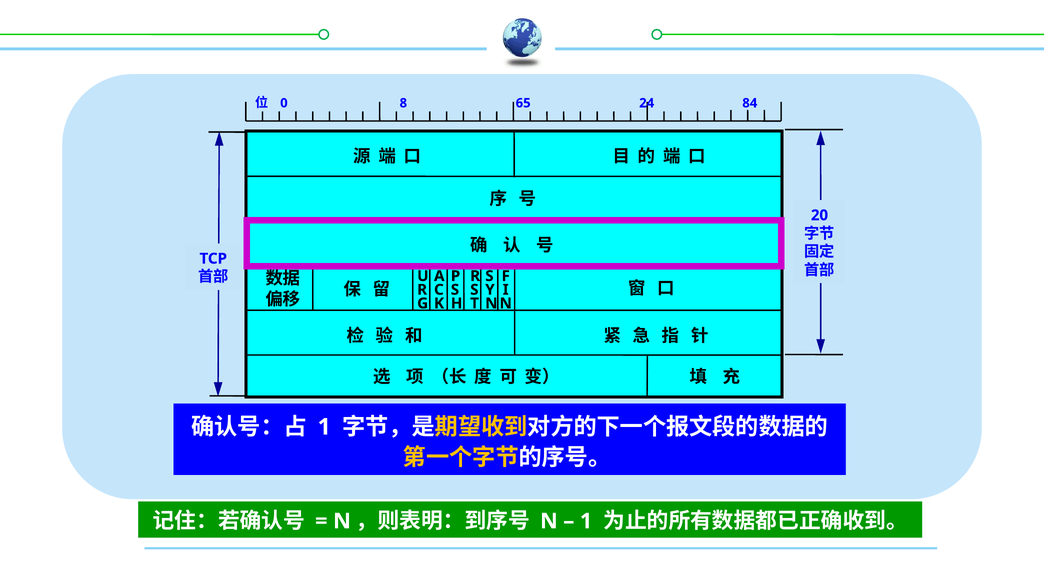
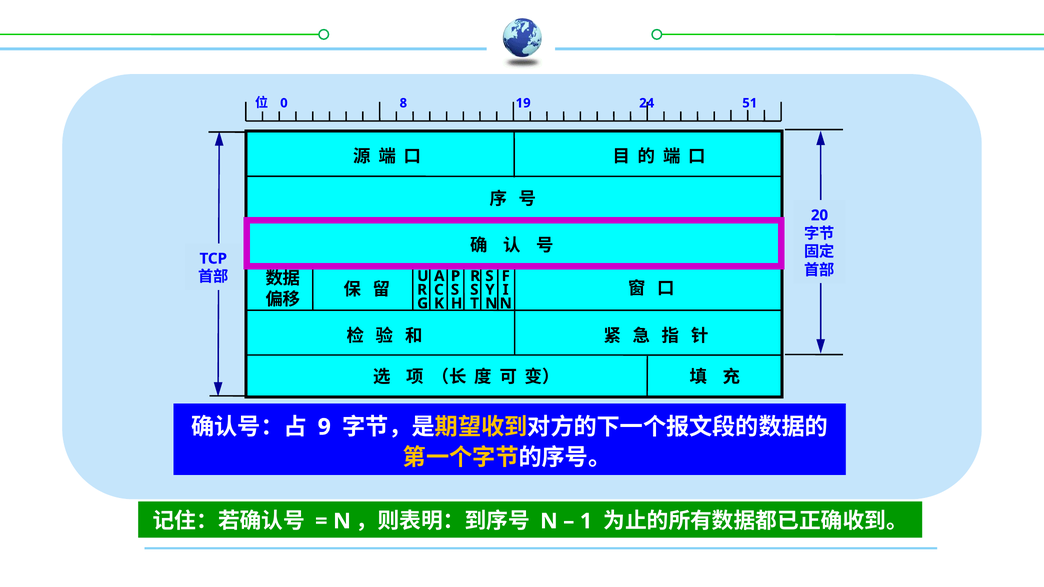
65: 65 -> 19
84: 84 -> 51
1 at (324, 427): 1 -> 9
